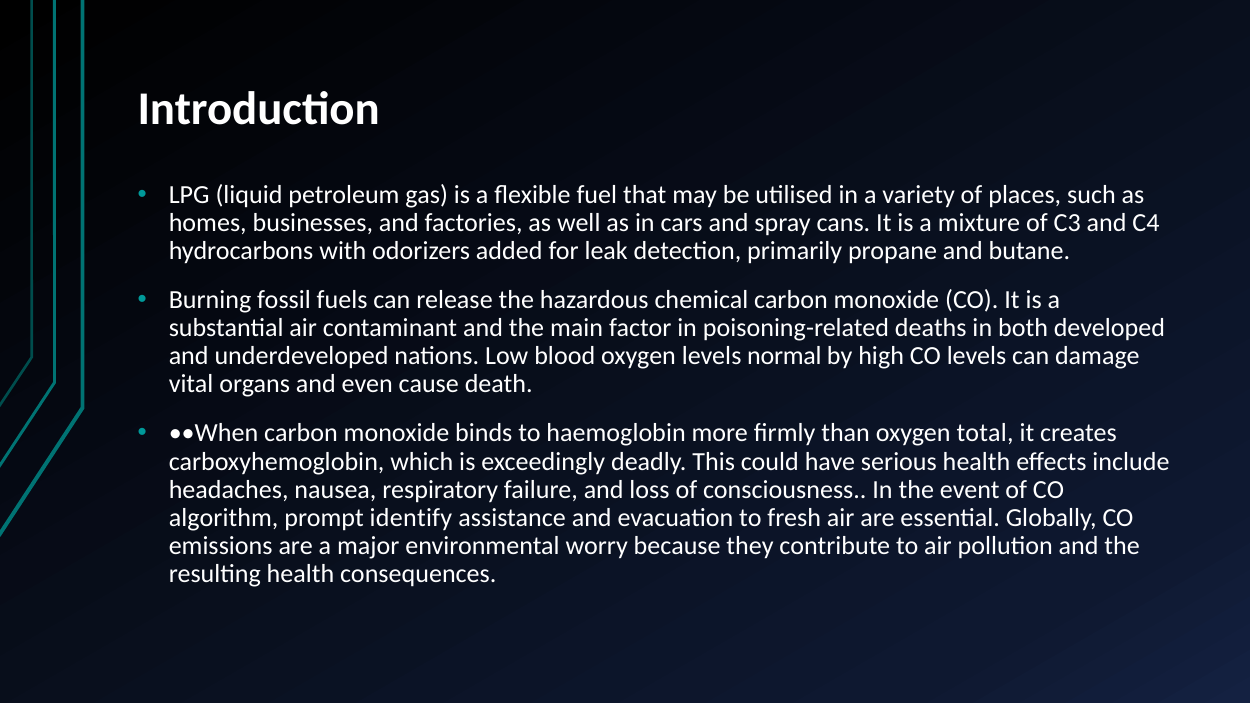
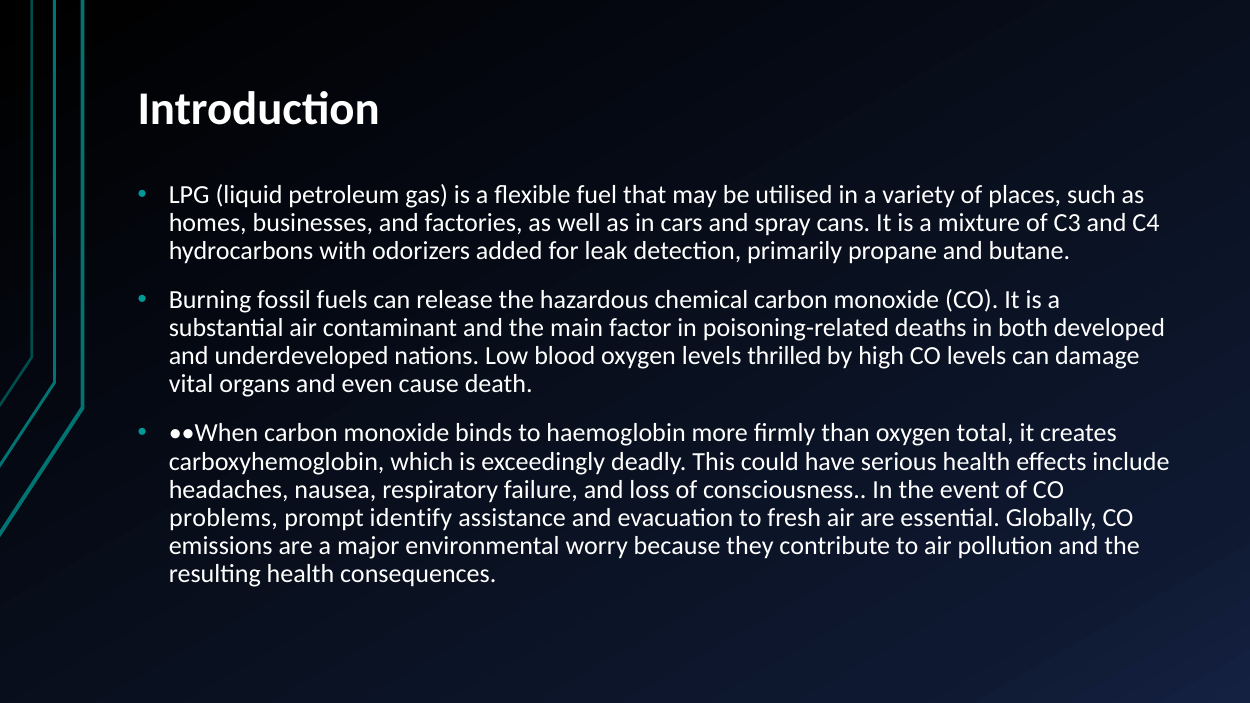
normal: normal -> thrilled
algorithm: algorithm -> problems
